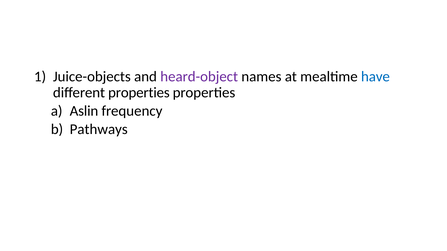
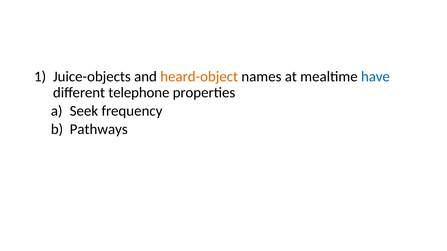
heard-object colour: purple -> orange
different properties: properties -> telephone
Aslin: Aslin -> Seek
